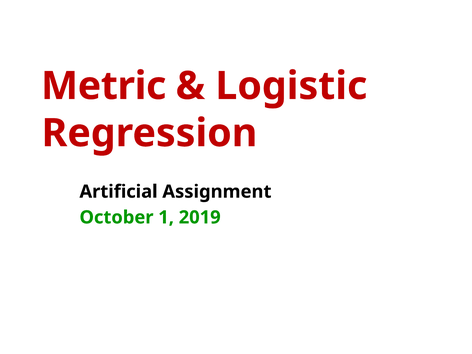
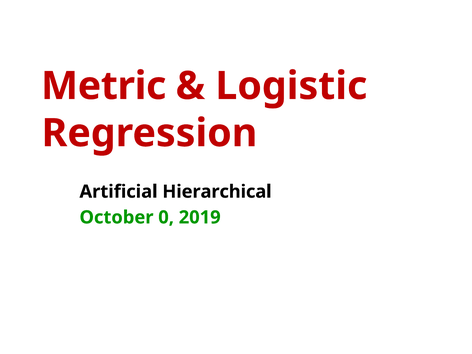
Assignment: Assignment -> Hierarchical
1: 1 -> 0
